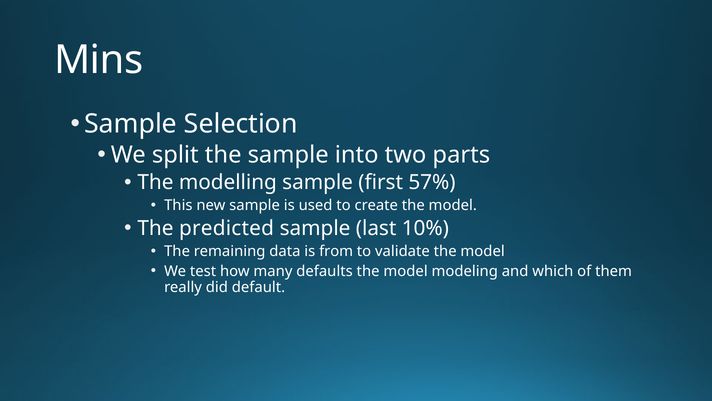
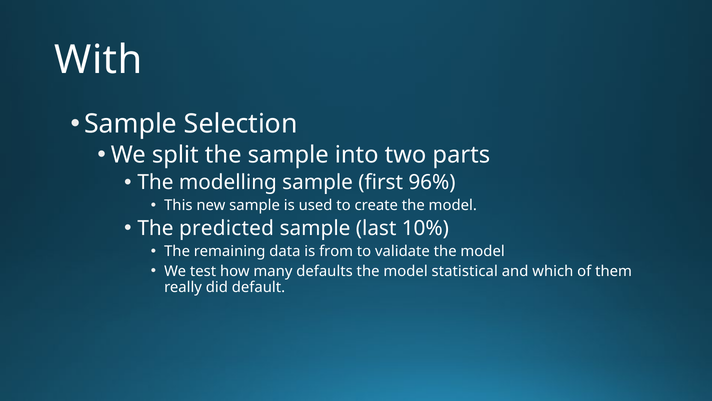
Mins: Mins -> With
57%: 57% -> 96%
modeling: modeling -> statistical
